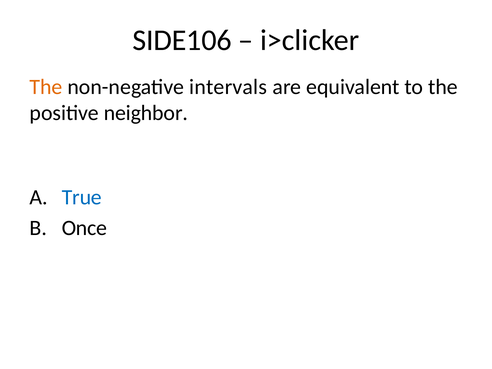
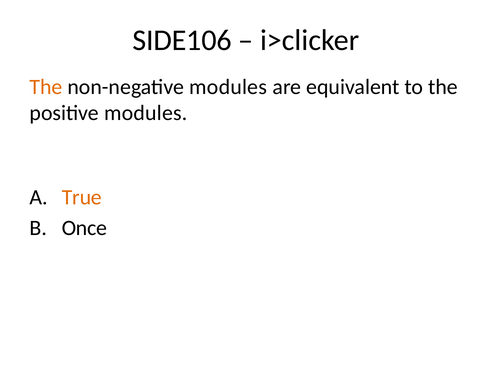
non-negative intervals: intervals -> modules
positive neighbor: neighbor -> modules
True colour: blue -> orange
